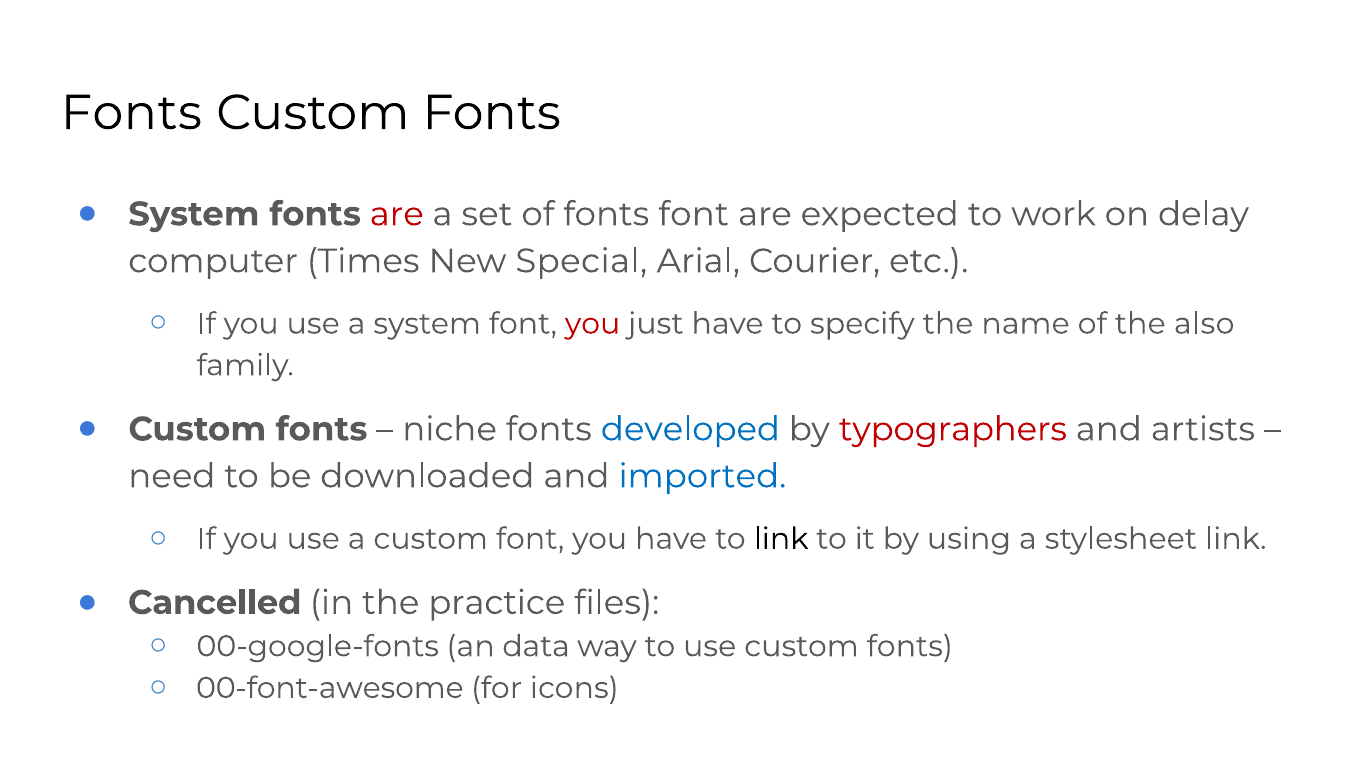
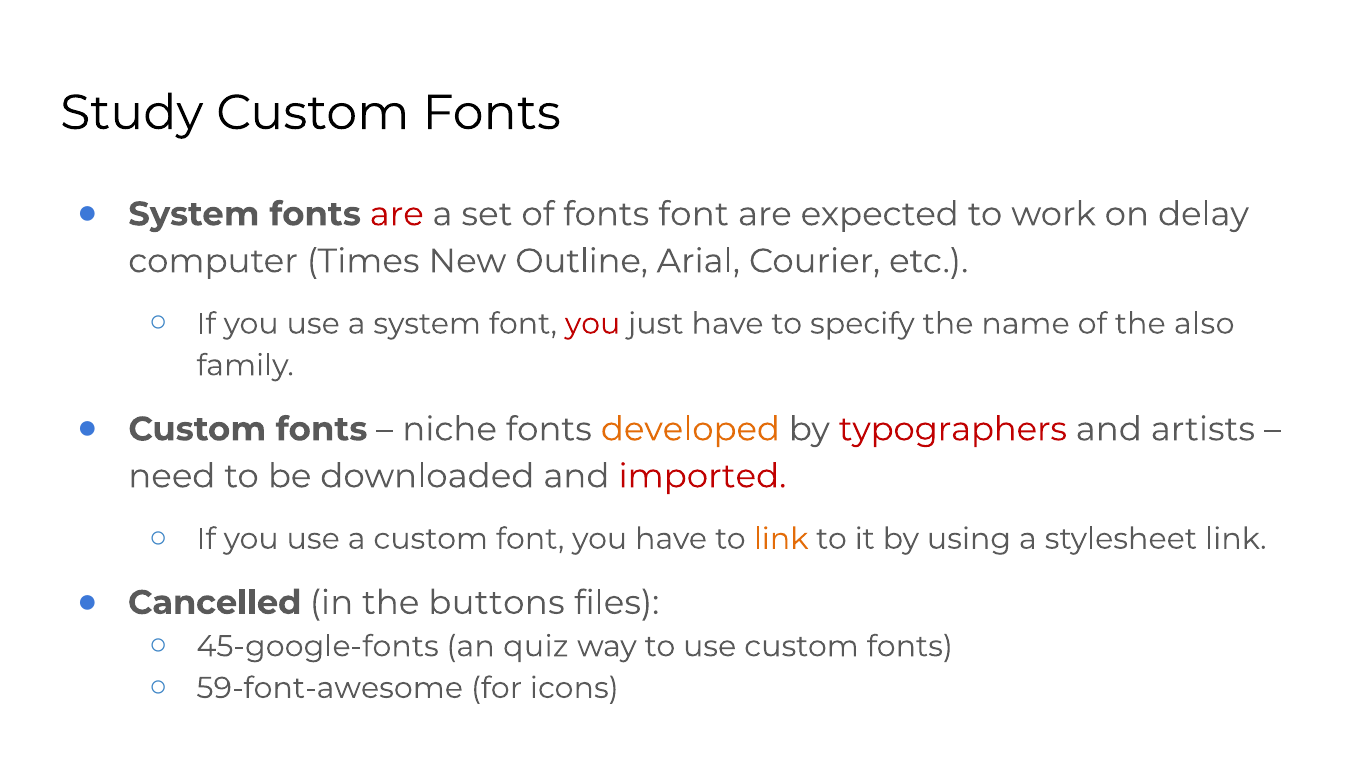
Fonts at (131, 113): Fonts -> Study
Special: Special -> Outline
developed colour: blue -> orange
imported colour: blue -> red
link at (781, 539) colour: black -> orange
practice: practice -> buttons
00-google-fonts: 00-google-fonts -> 45-google-fonts
data: data -> quiz
00-font-awesome: 00-font-awesome -> 59-font-awesome
